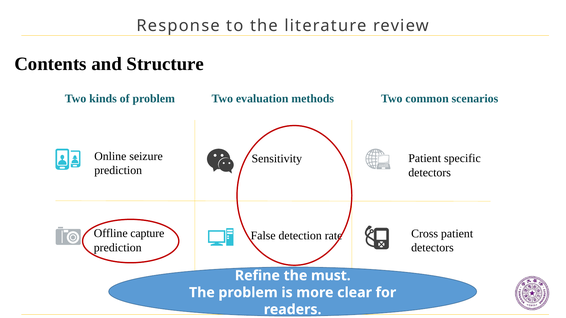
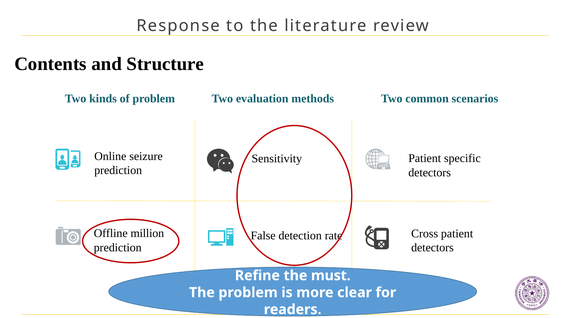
capture: capture -> million
